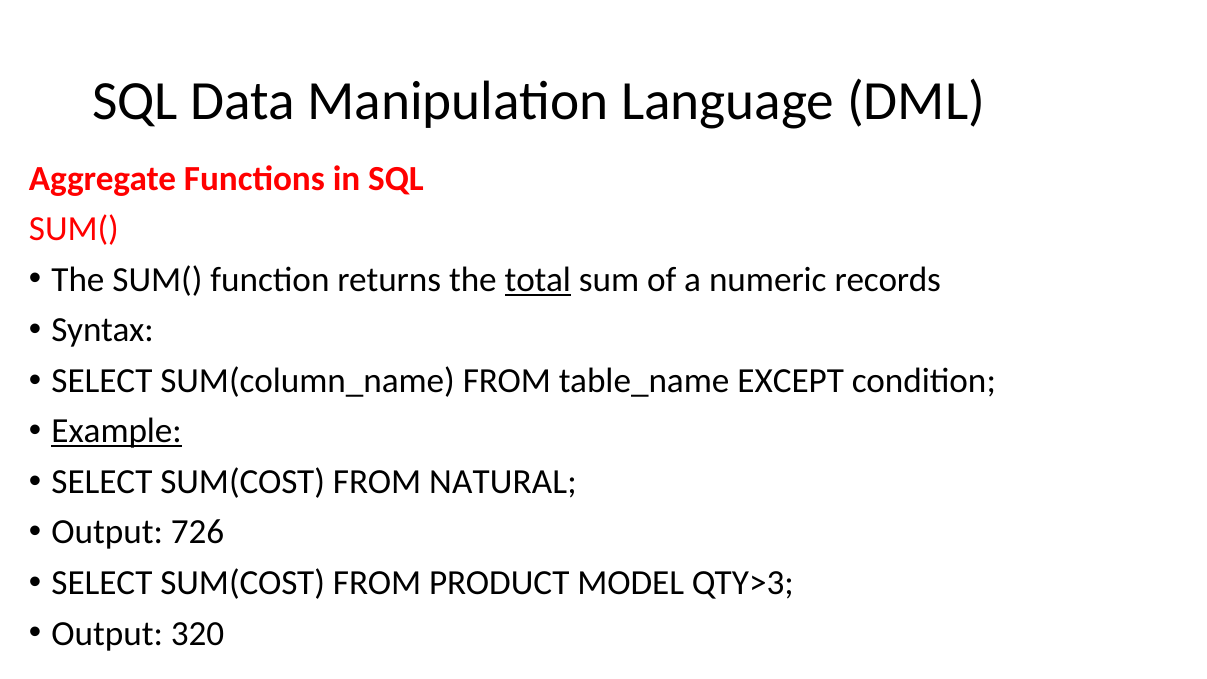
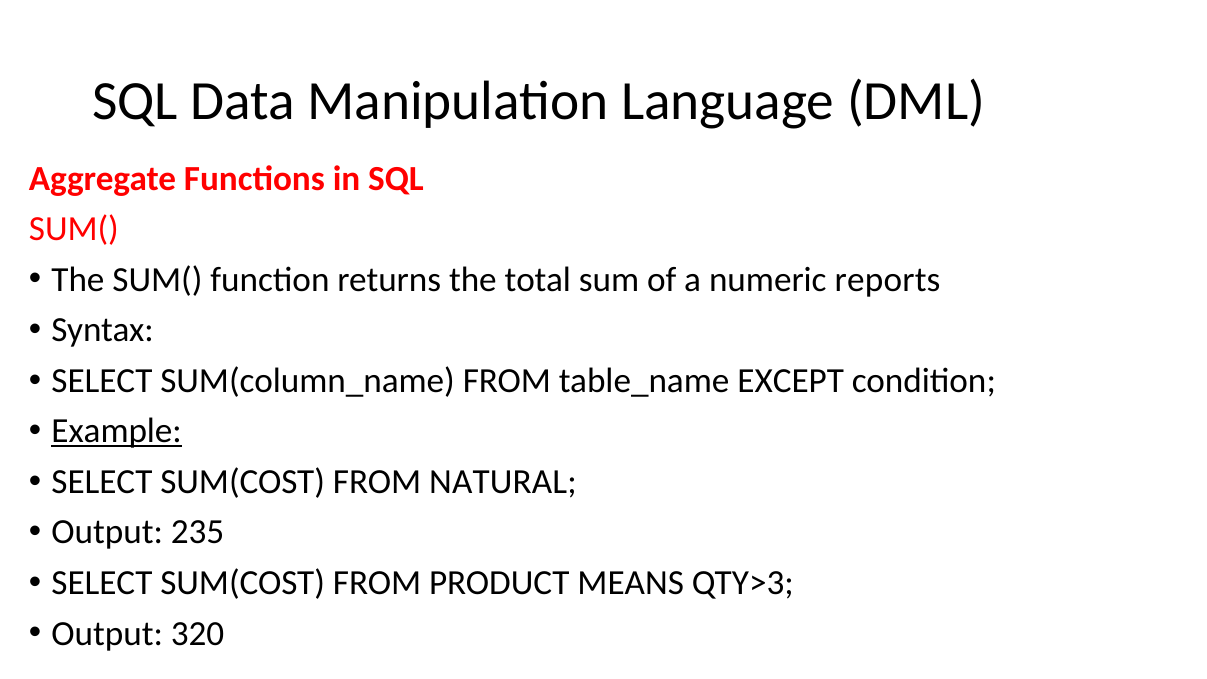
total underline: present -> none
records: records -> reports
726: 726 -> 235
MODEL: MODEL -> MEANS
